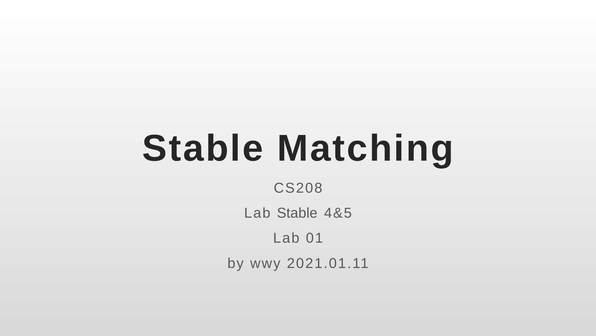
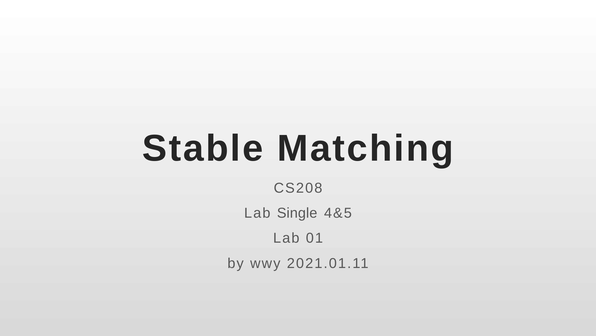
Lab Stable: Stable -> Single
